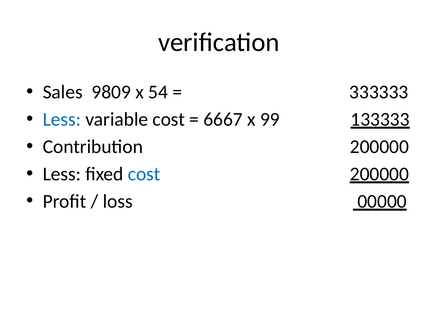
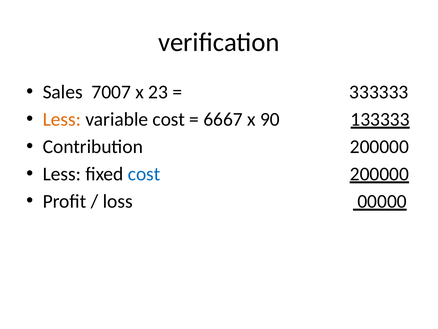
9809: 9809 -> 7007
54: 54 -> 23
Less at (62, 119) colour: blue -> orange
99: 99 -> 90
